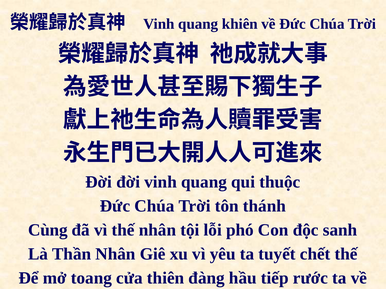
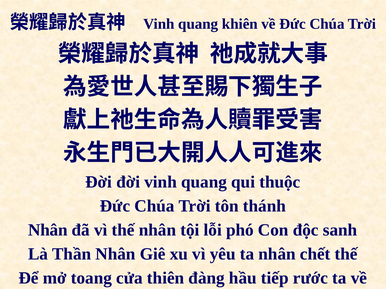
Cùng at (48, 230): Cùng -> Nhân
ta tuyết: tuyết -> nhân
